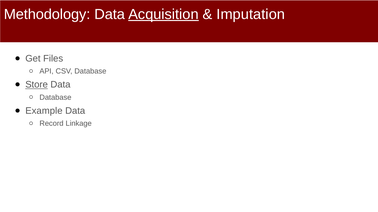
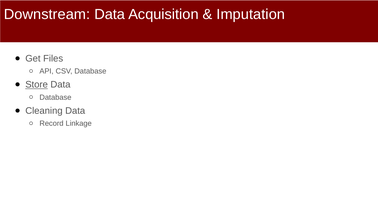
Methodology: Methodology -> Downstream
Acquisition underline: present -> none
Example: Example -> Cleaning
